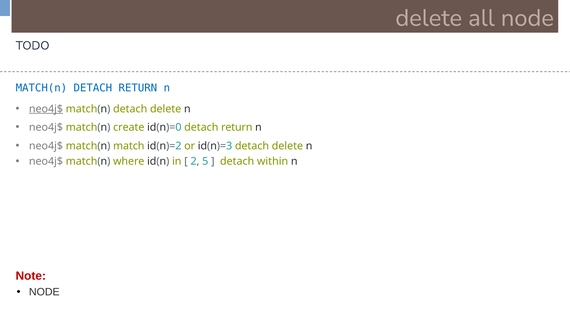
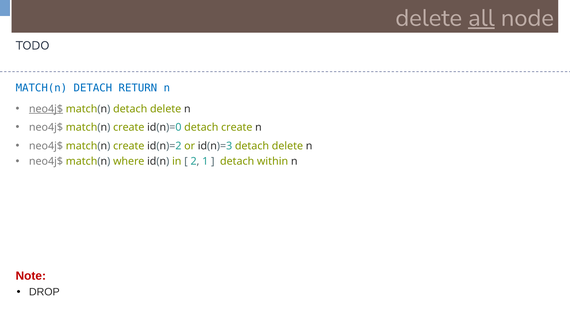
all underline: none -> present
id(n)=0 detach return: return -> create
match at (129, 146): match -> create
5: 5 -> 1
NODE at (44, 293): NODE -> DROP
